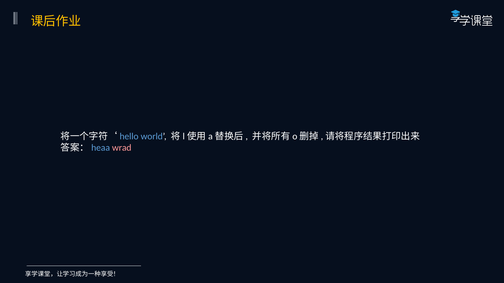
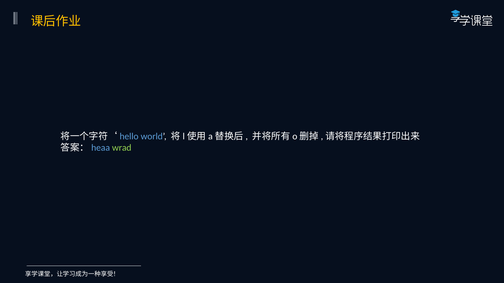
wrad colour: pink -> light green
